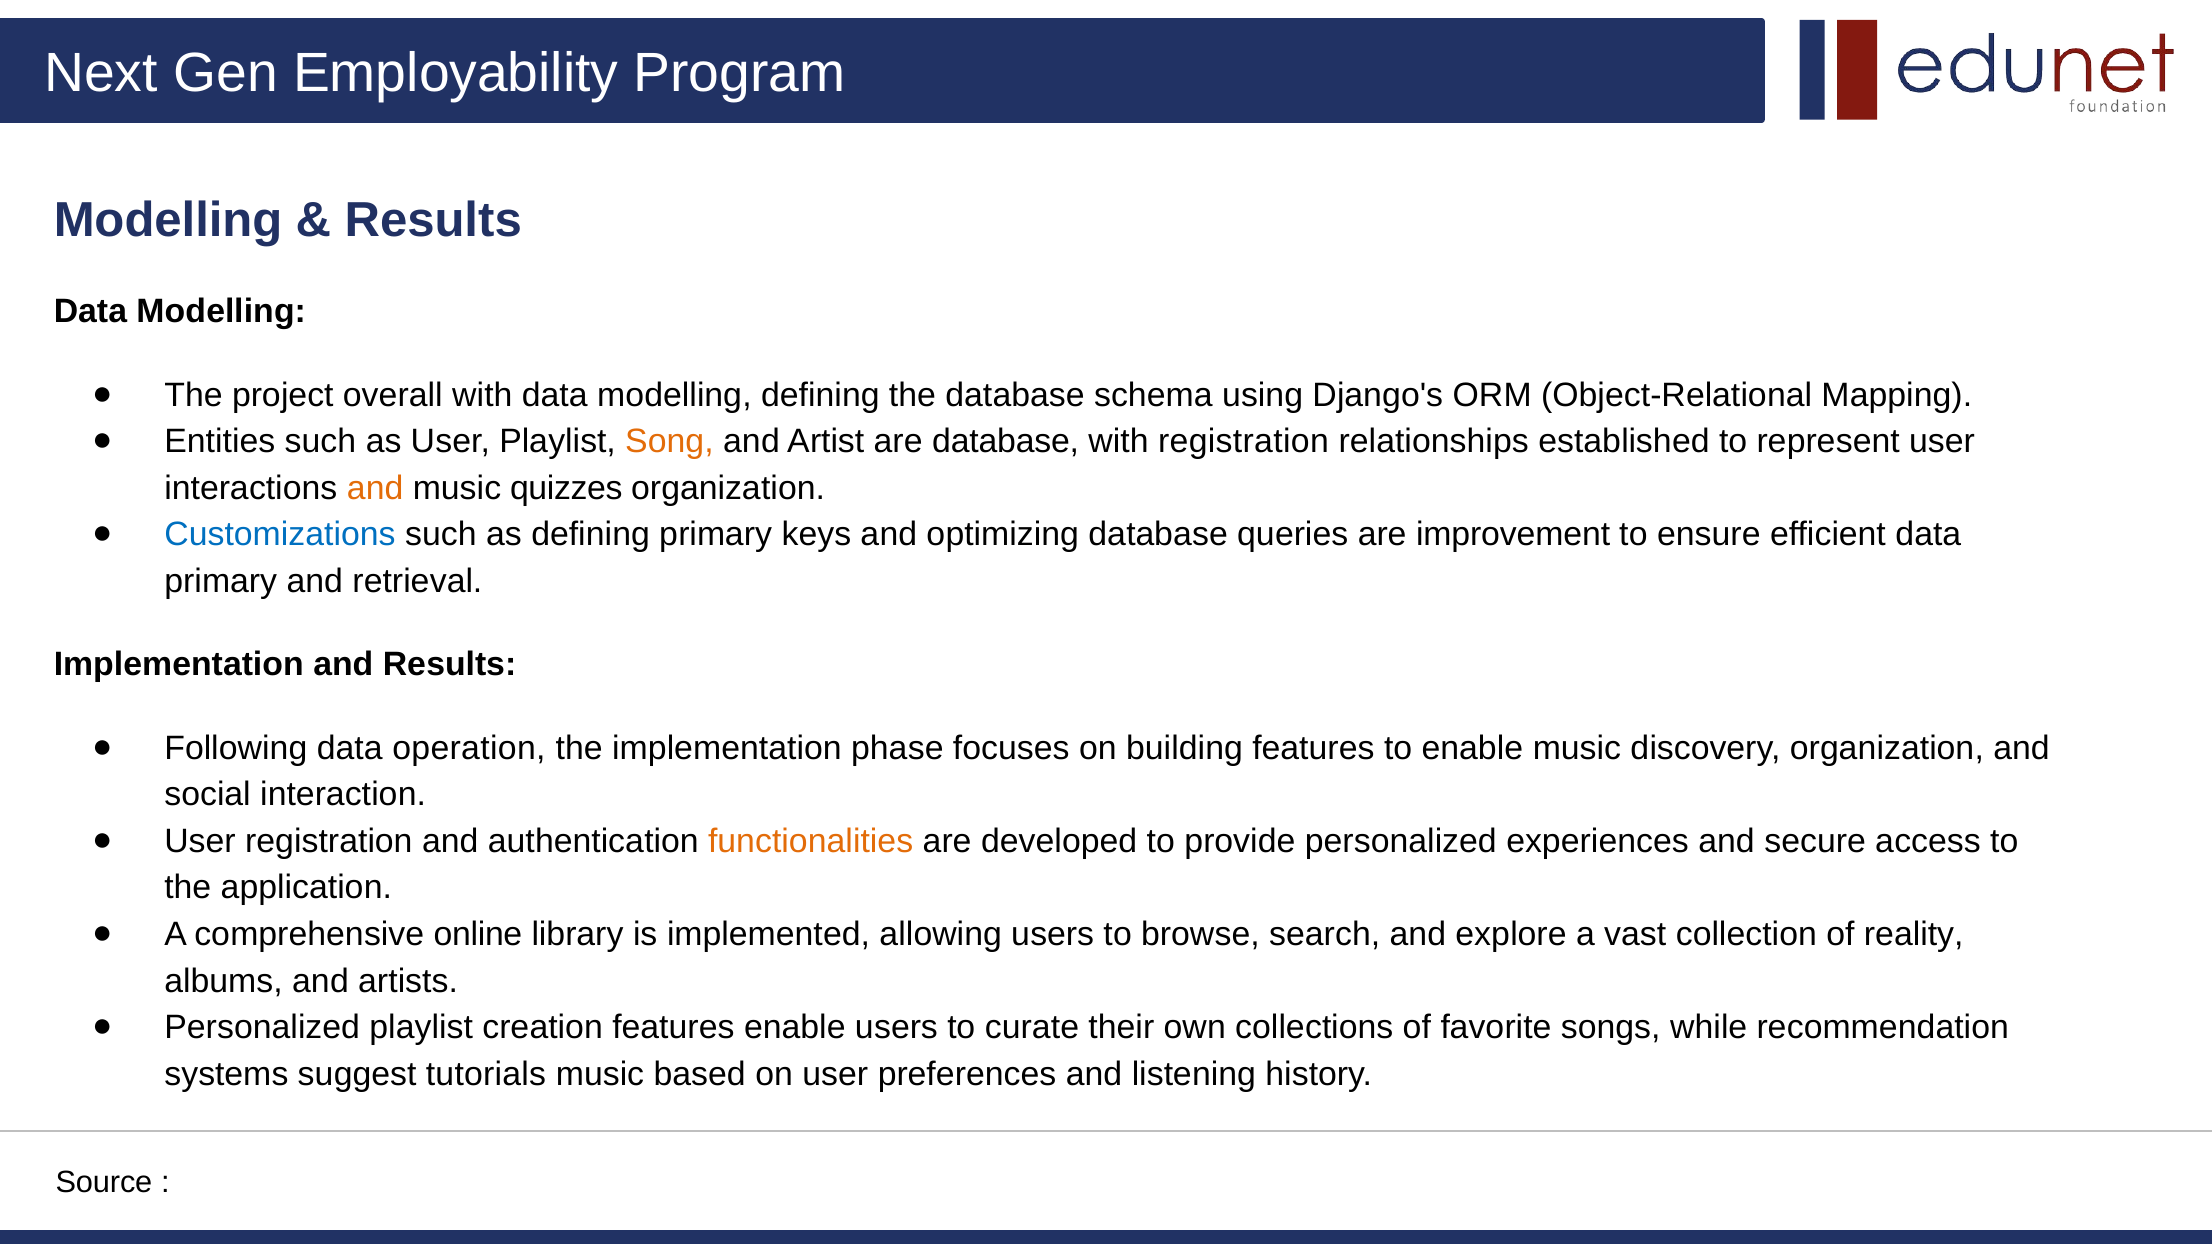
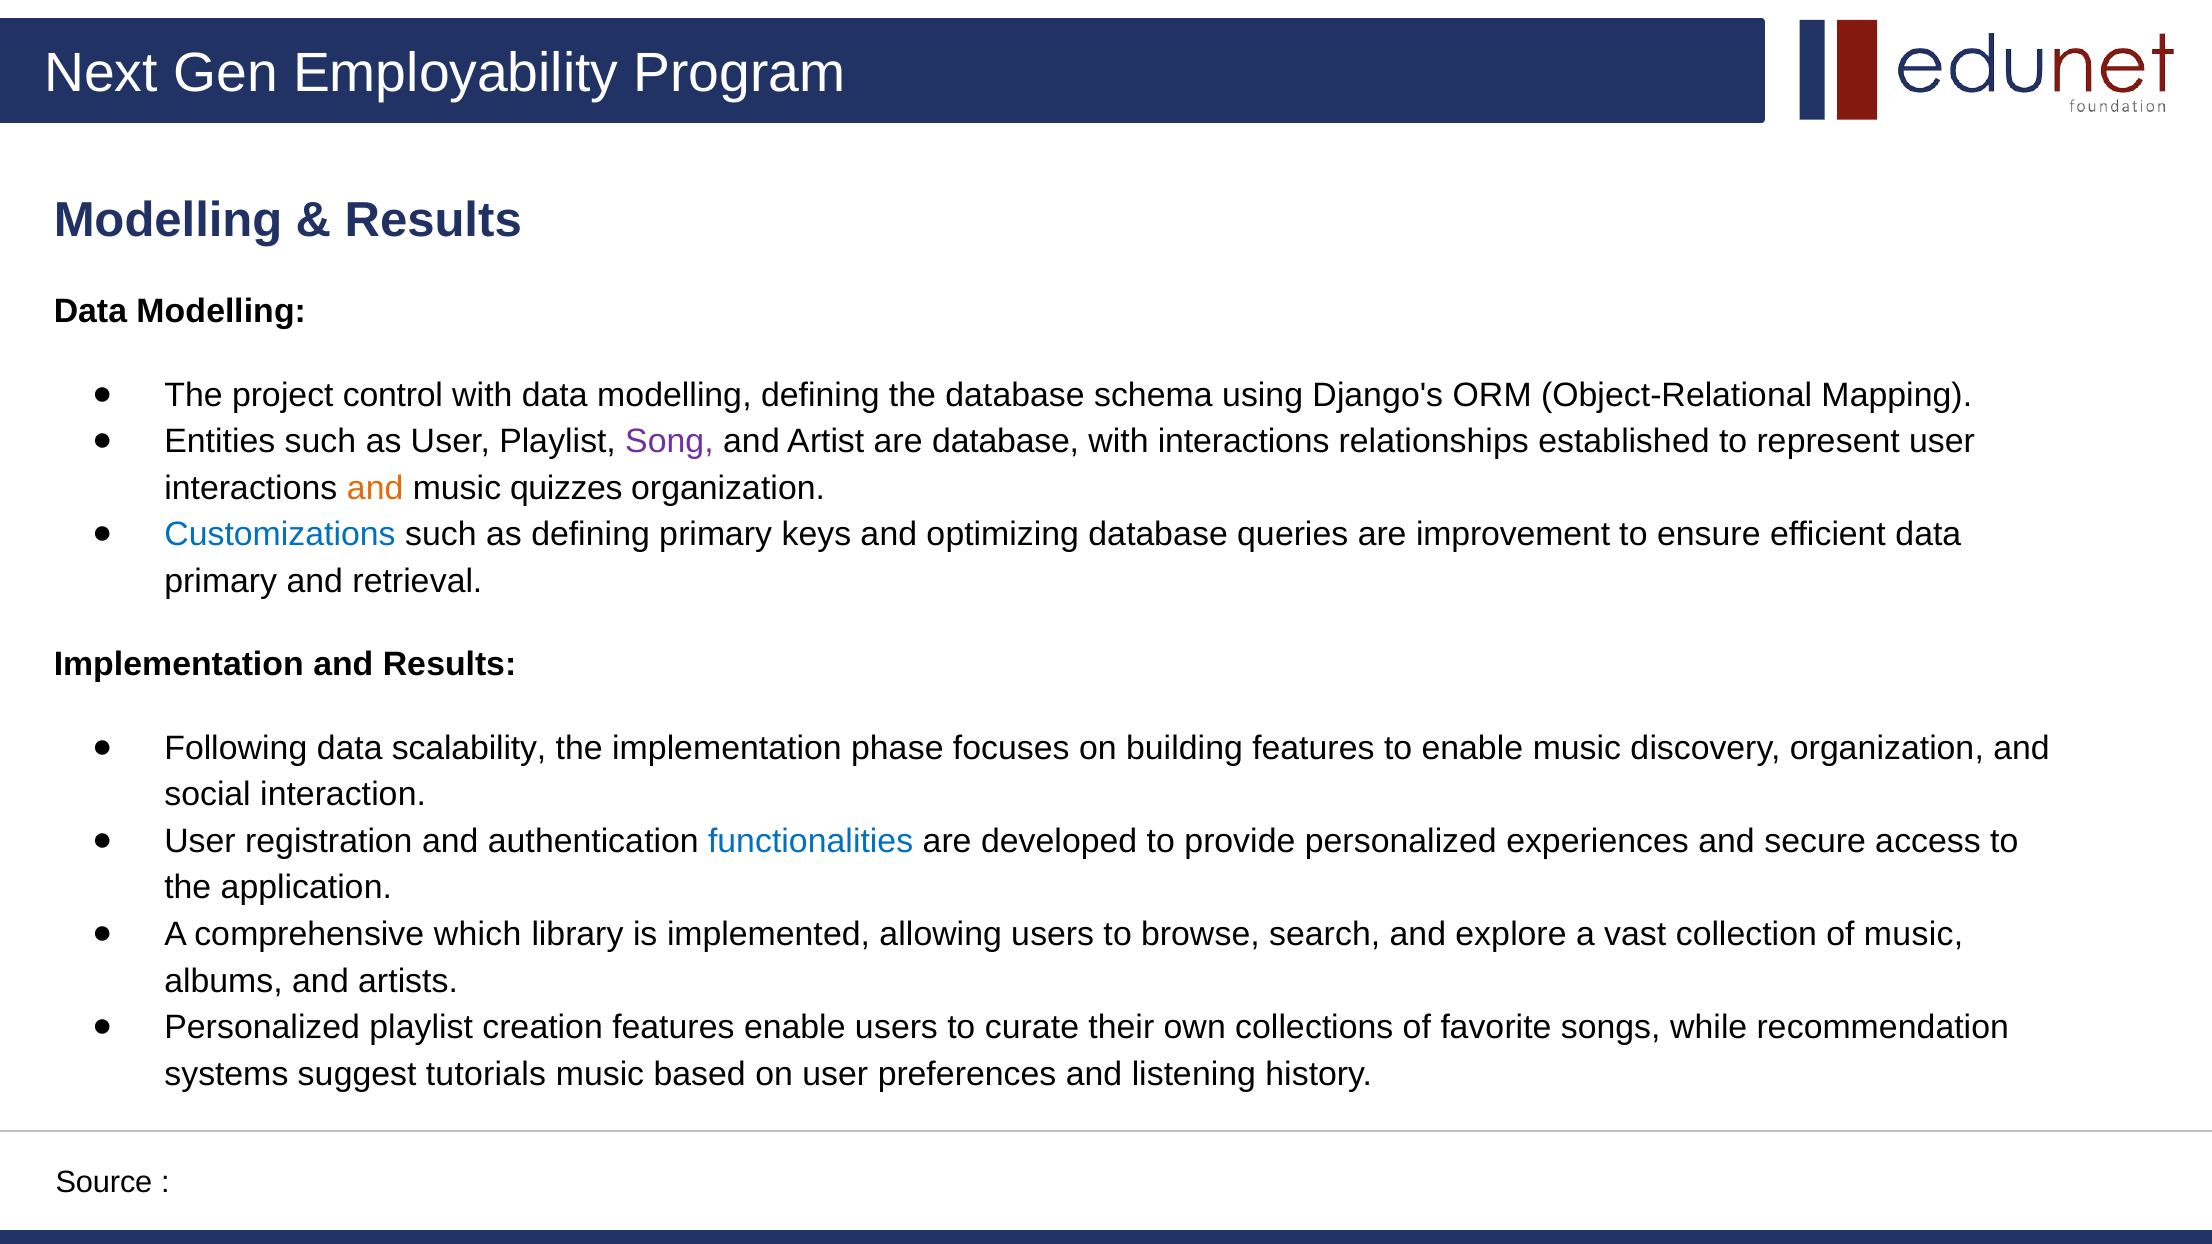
overall: overall -> control
Song colour: orange -> purple
with registration: registration -> interactions
operation: operation -> scalability
functionalities colour: orange -> blue
online: online -> which
of reality: reality -> music
